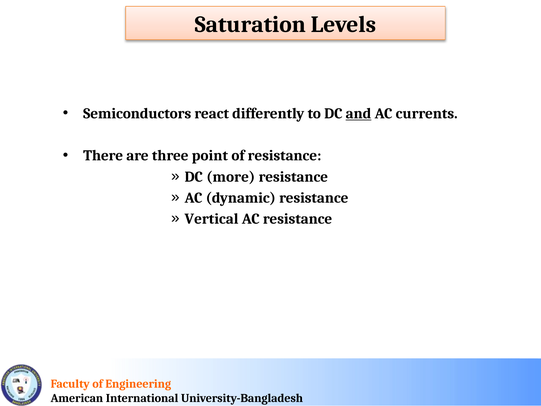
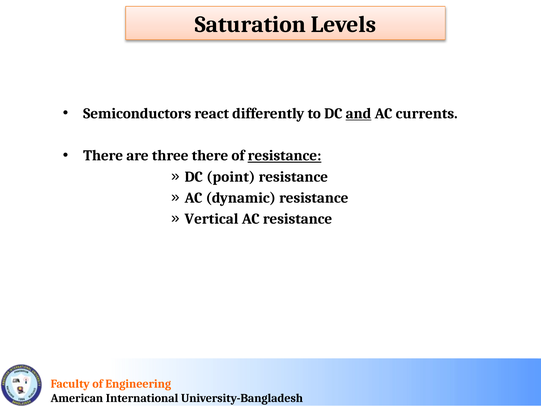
three point: point -> there
resistance at (285, 156) underline: none -> present
more: more -> point
